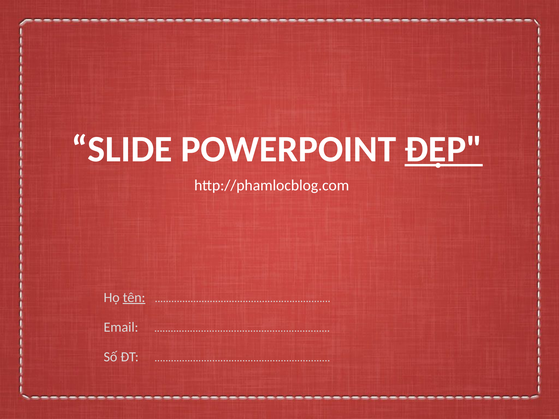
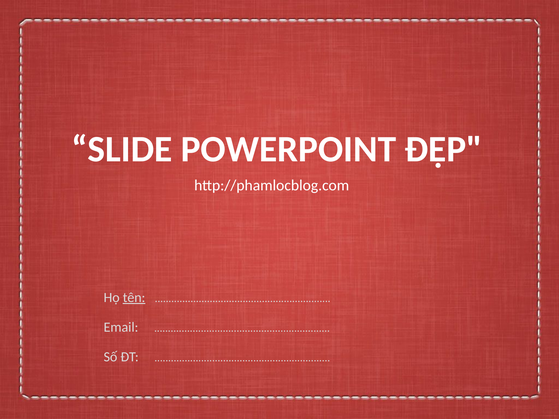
ĐẸP underline: present -> none
